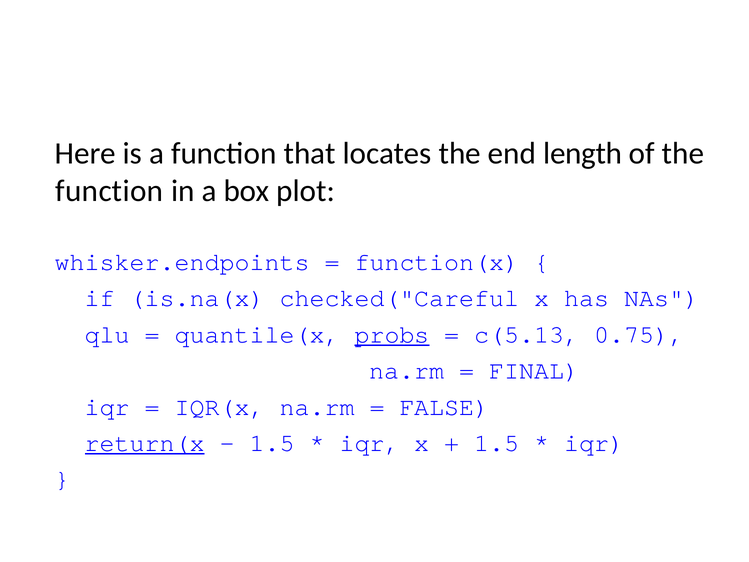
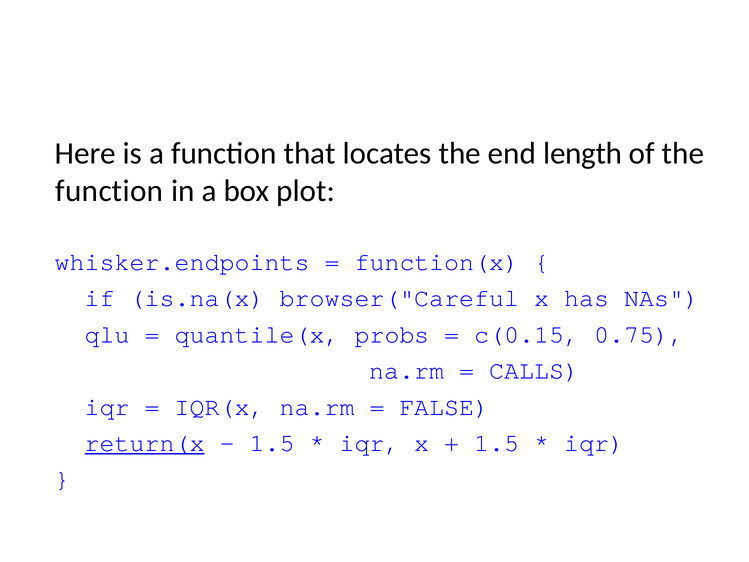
checked("Careful: checked("Careful -> browser("Careful
probs underline: present -> none
c(5.13: c(5.13 -> c(0.15
FINAL: FINAL -> CALLS
